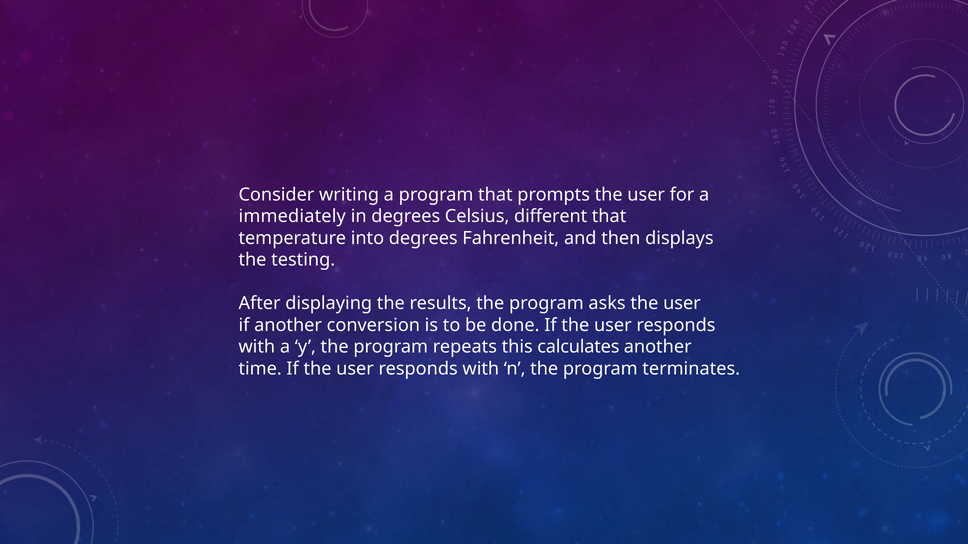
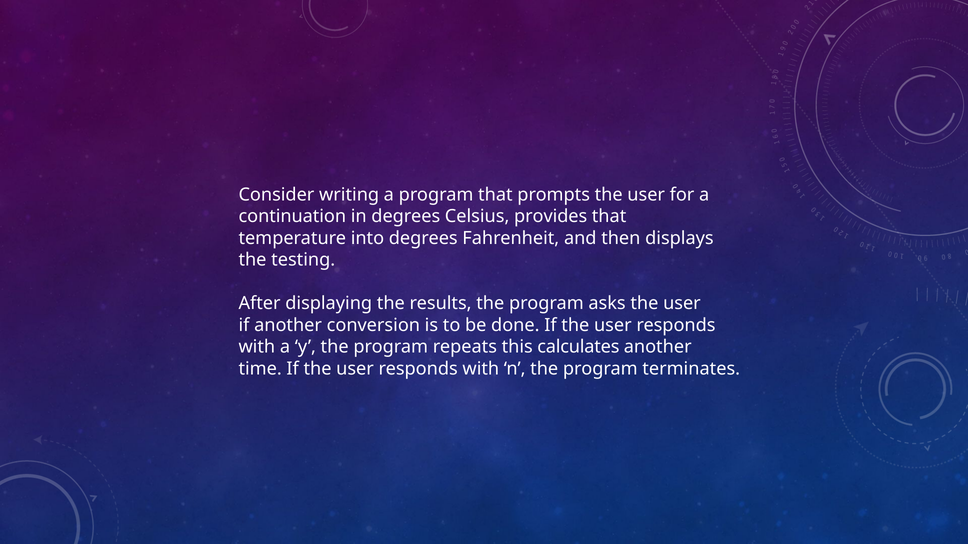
immediately: immediately -> continuation
different: different -> provides
